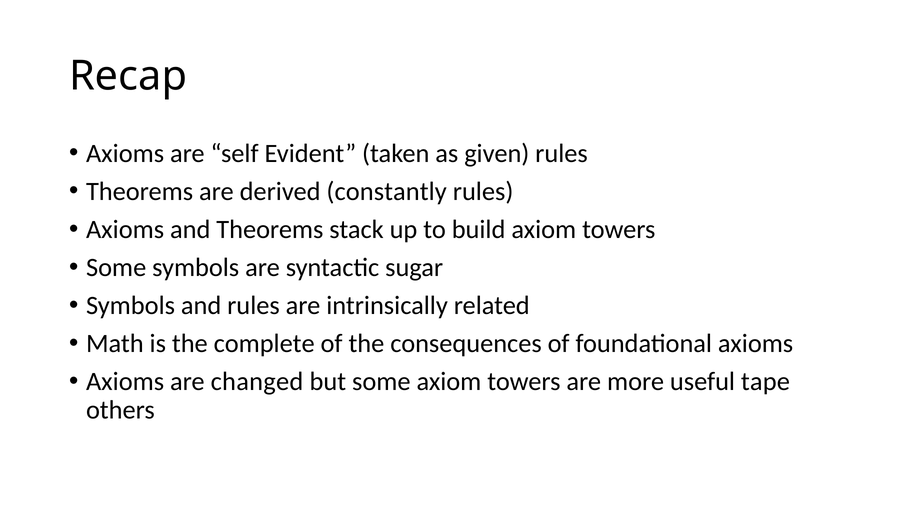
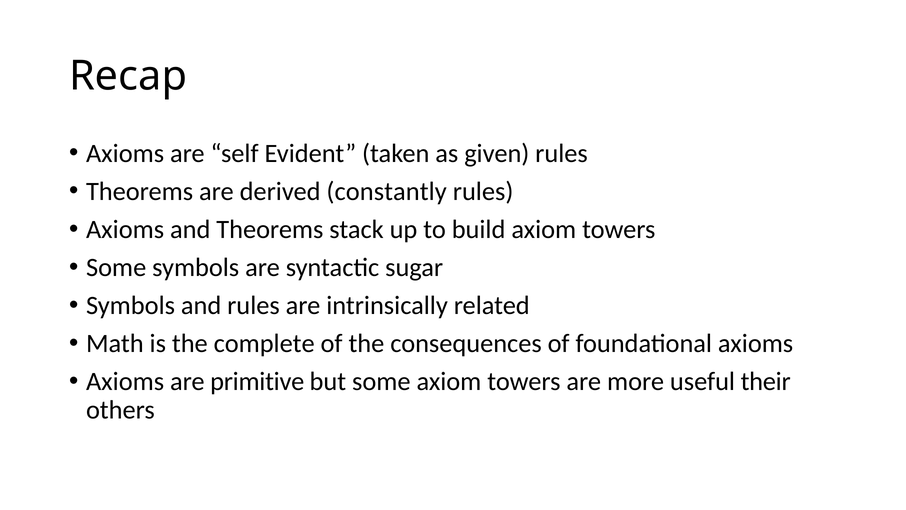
changed: changed -> primitive
tape: tape -> their
